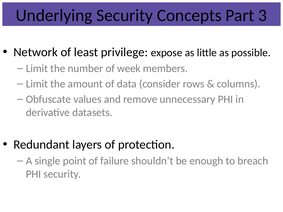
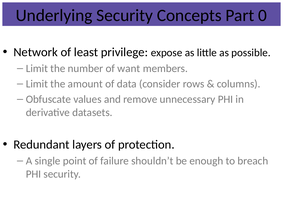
3: 3 -> 0
week: week -> want
